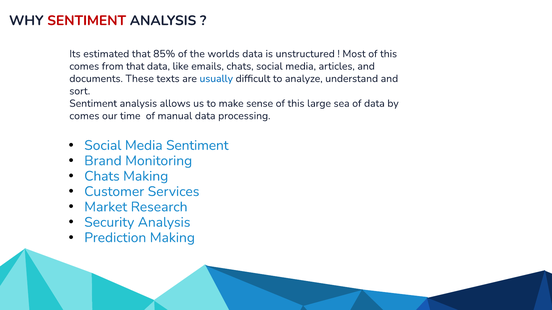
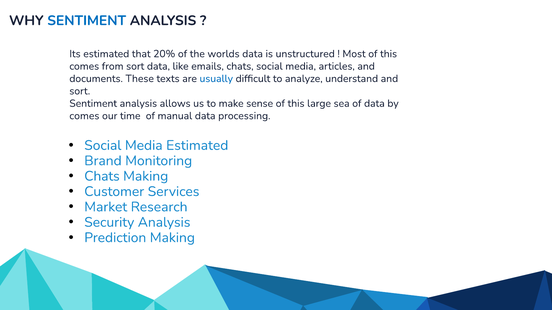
SENTIMENT at (87, 21) colour: red -> blue
85%: 85% -> 20%
from that: that -> sort
Media Sentiment: Sentiment -> Estimated
